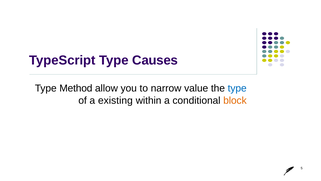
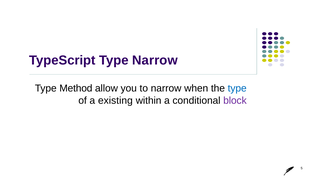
Type Causes: Causes -> Narrow
value: value -> when
block colour: orange -> purple
